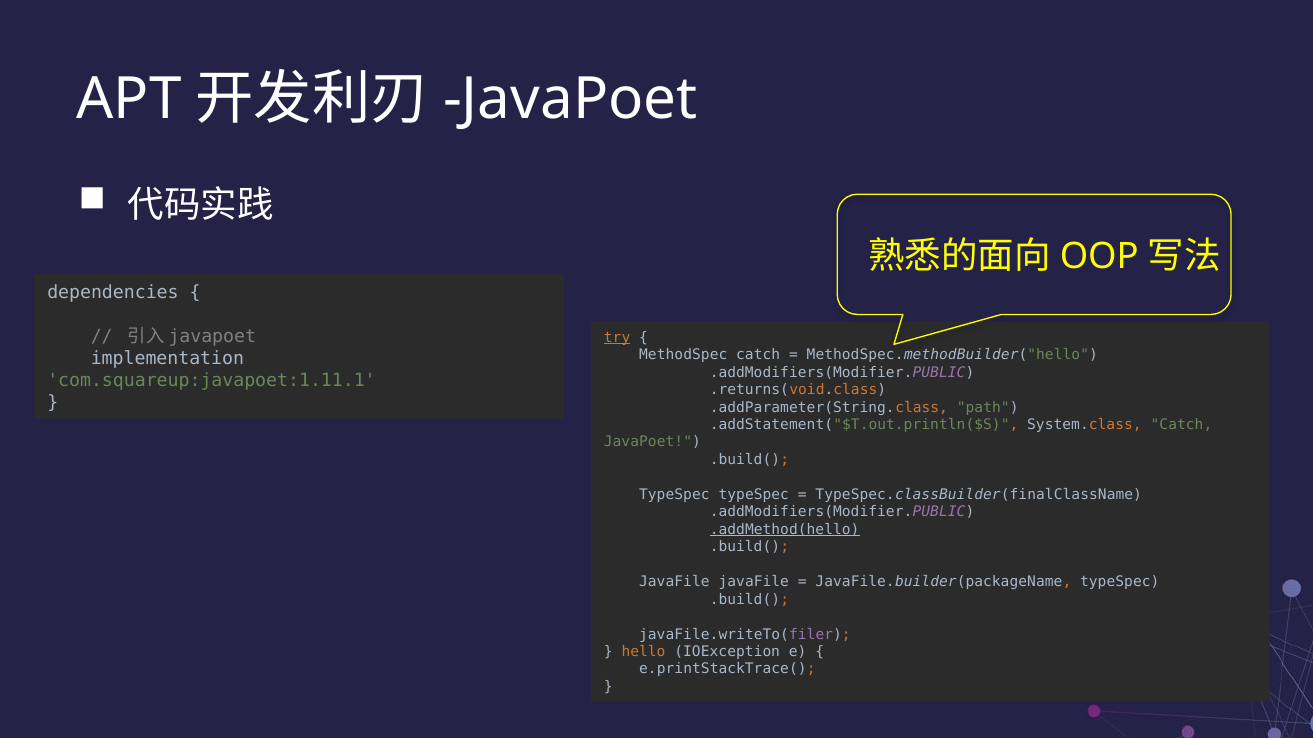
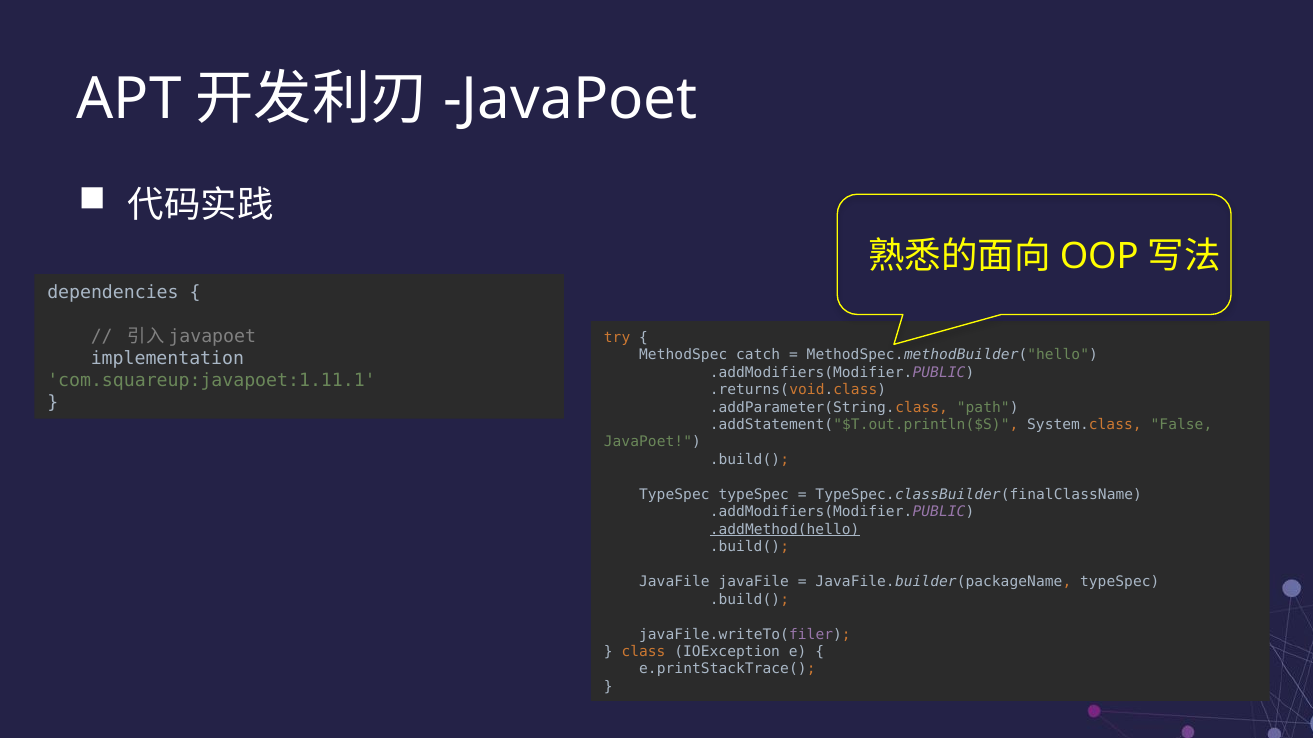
try underline: present -> none
System.class Catch: Catch -> False
hello: hello -> class
